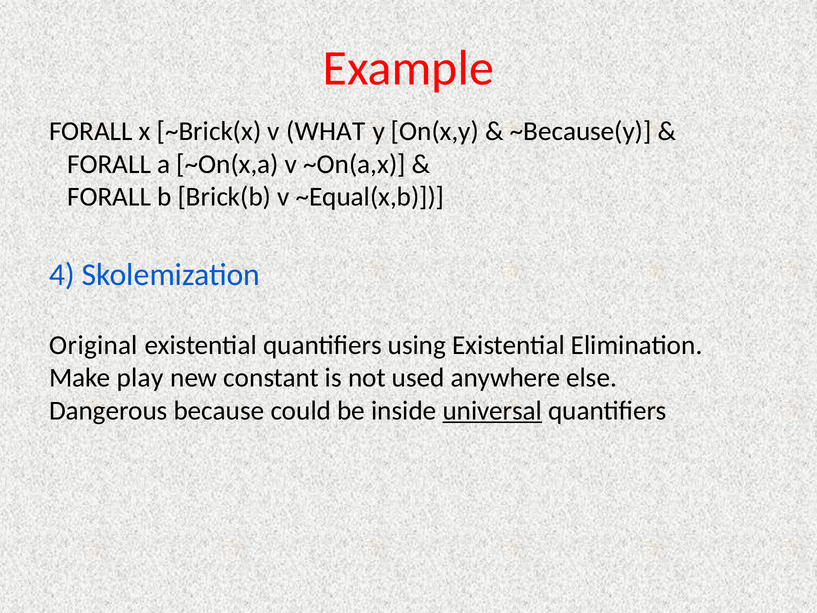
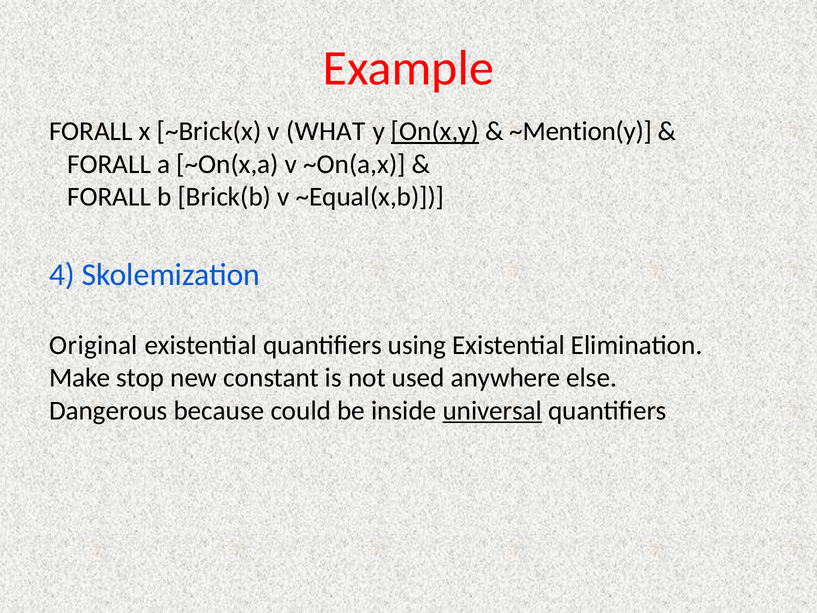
On(x,y underline: none -> present
~Because(y: ~Because(y -> ~Mention(y
play: play -> stop
